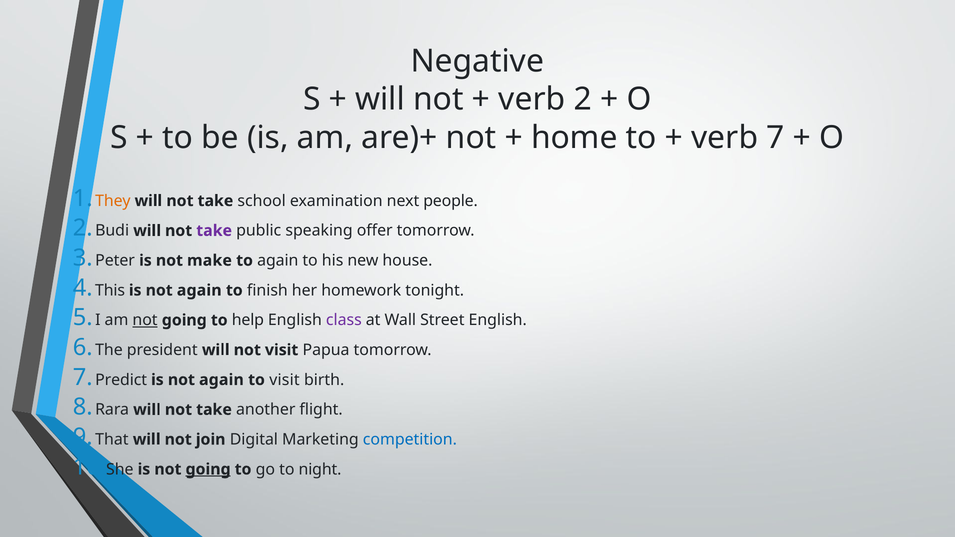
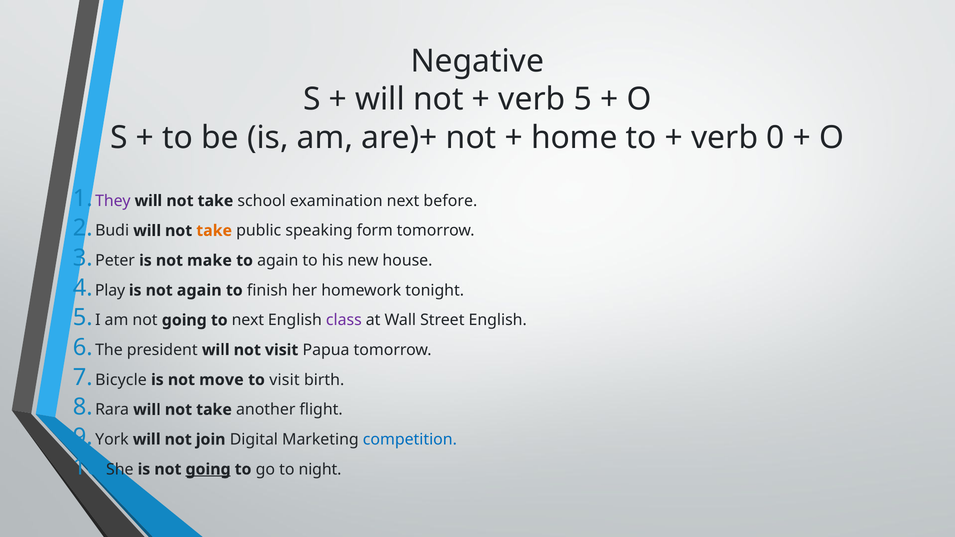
verb 2: 2 -> 5
verb 7: 7 -> 0
They colour: orange -> purple
people: people -> before
take at (214, 231) colour: purple -> orange
offer: offer -> form
This: This -> Play
not at (145, 320) underline: present -> none
to help: help -> next
Predict: Predict -> Bicycle
again at (221, 380): again -> move
That: That -> York
